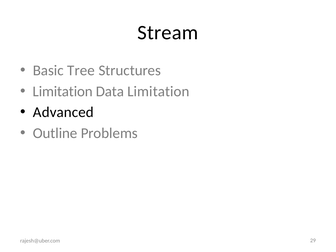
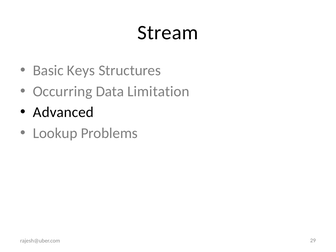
Tree: Tree -> Keys
Limitation at (63, 91): Limitation -> Occurring
Outline: Outline -> Lookup
